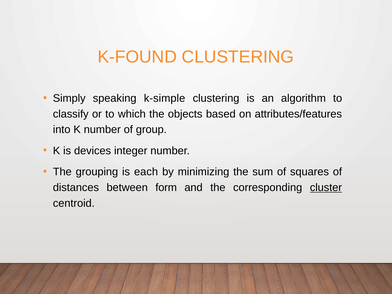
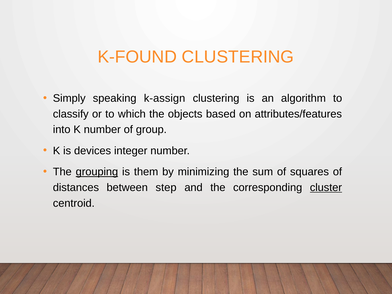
k-simple: k-simple -> k-assign
grouping underline: none -> present
each: each -> them
form: form -> step
